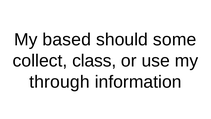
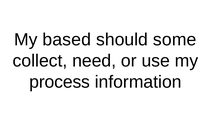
class: class -> need
through: through -> process
